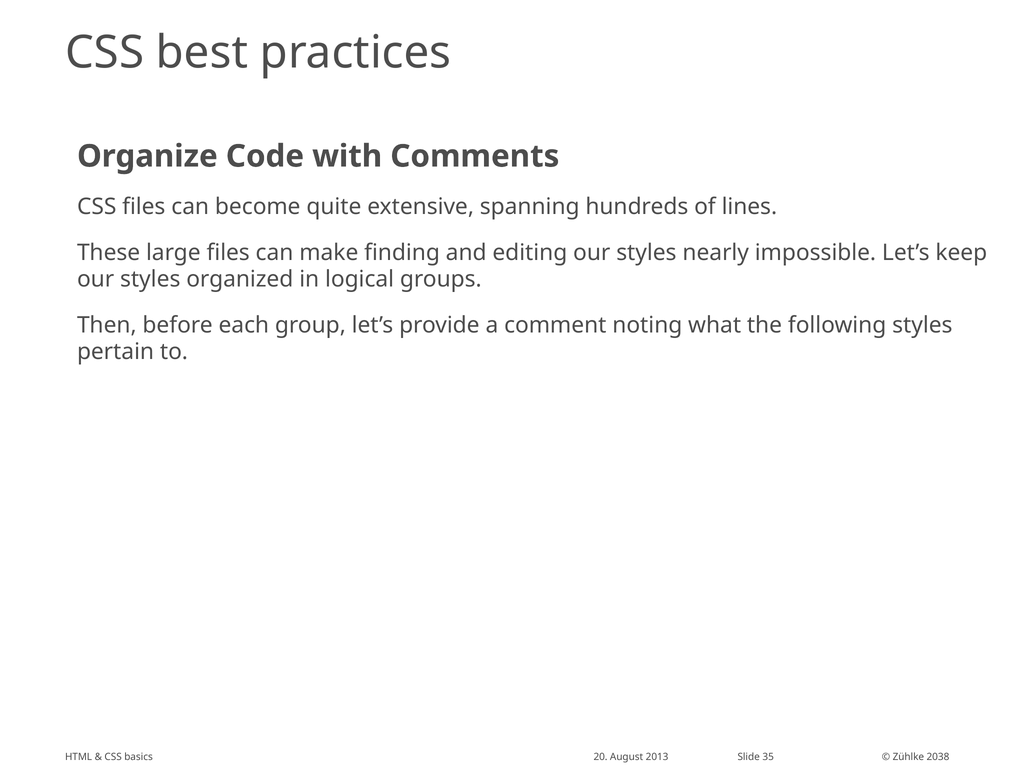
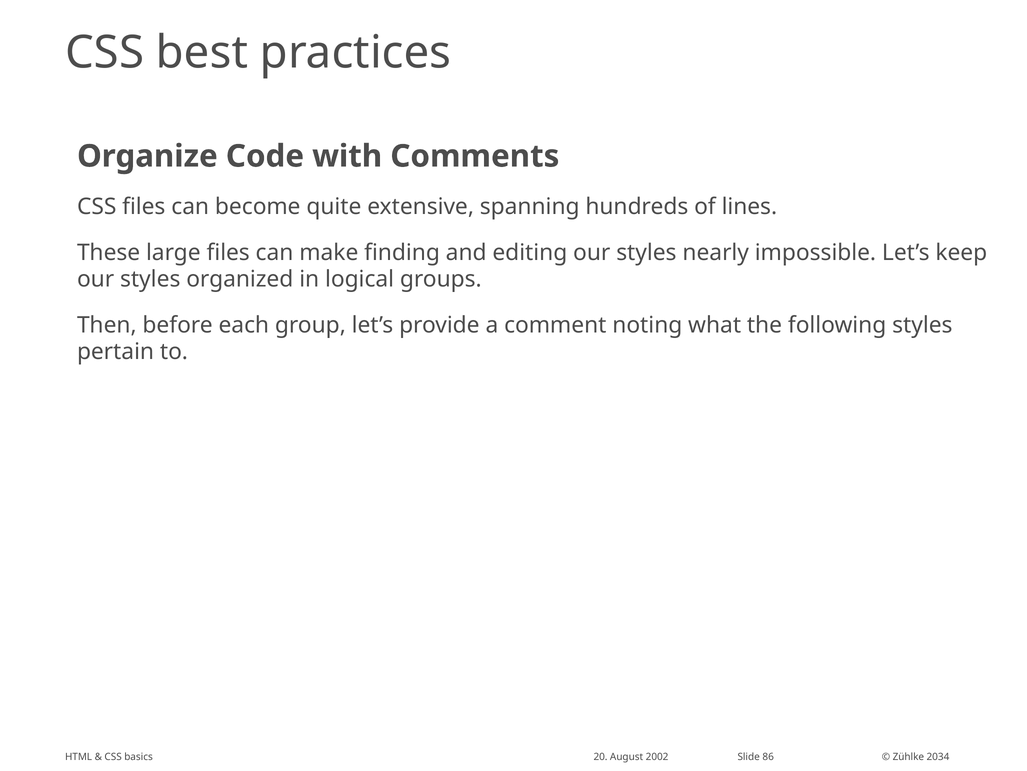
2013: 2013 -> 2002
35: 35 -> 86
2038: 2038 -> 2034
